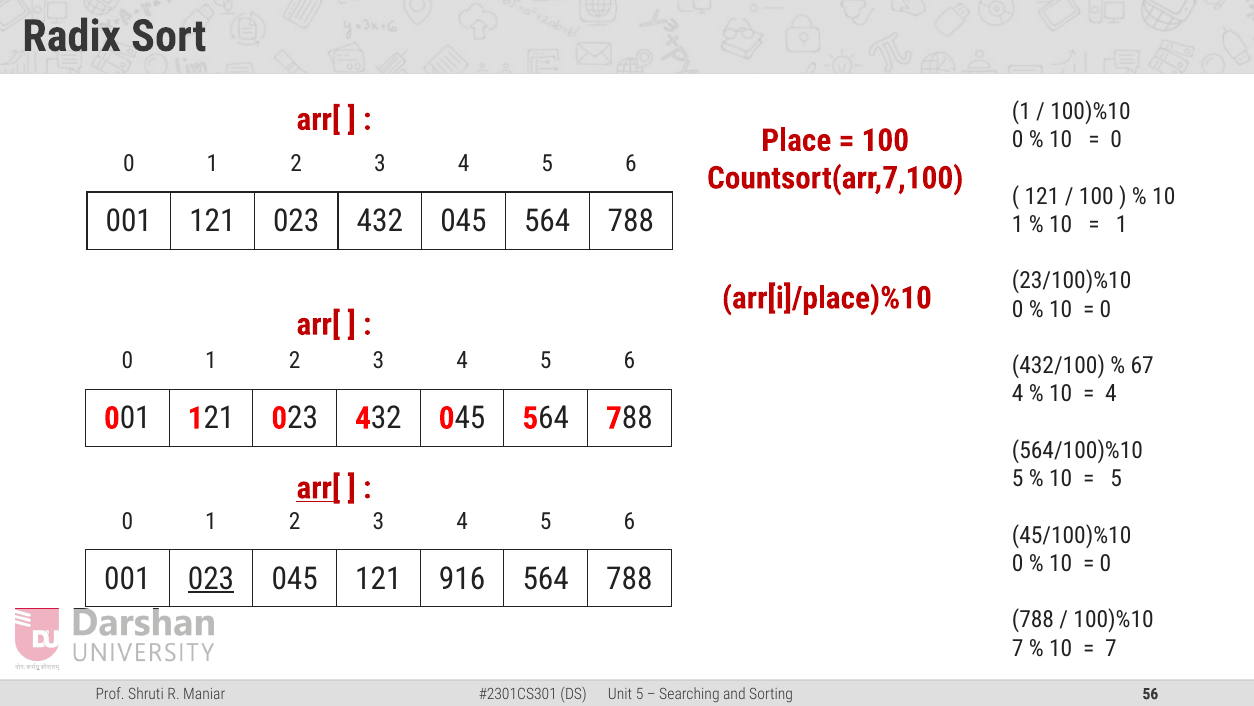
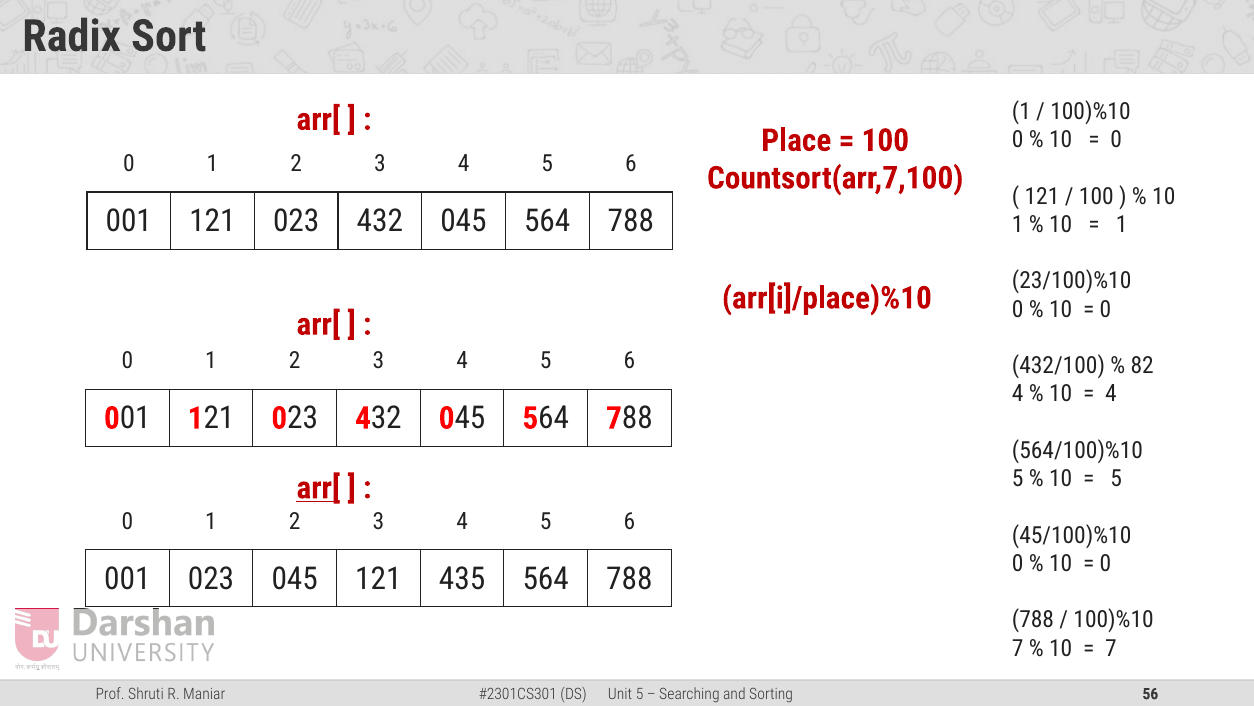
67: 67 -> 82
023 at (211, 578) underline: present -> none
916: 916 -> 435
